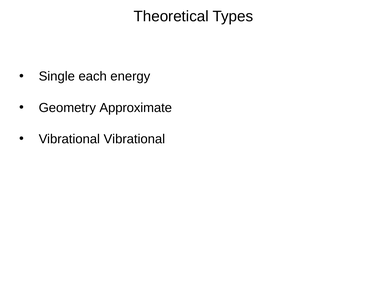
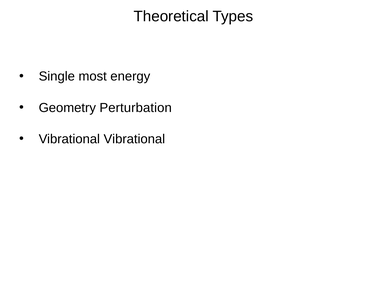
each: each -> most
Approximate: Approximate -> Perturbation
